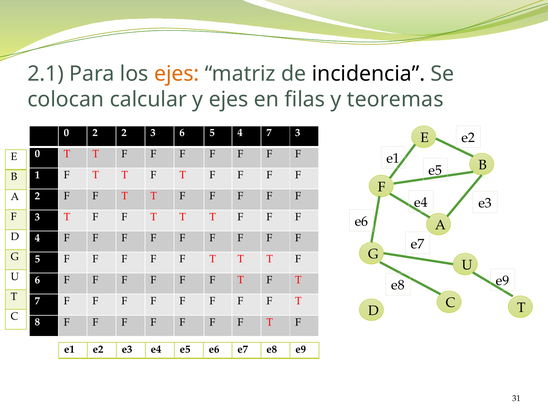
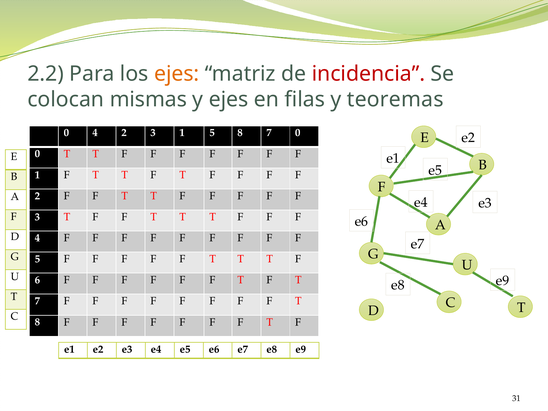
2.1: 2.1 -> 2.2
incidencia colour: black -> red
calcular: calcular -> mismas
0 2: 2 -> 4
3 6: 6 -> 1
5 4: 4 -> 8
7 3: 3 -> 0
